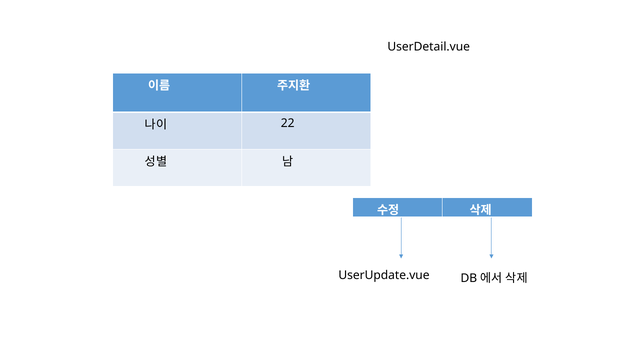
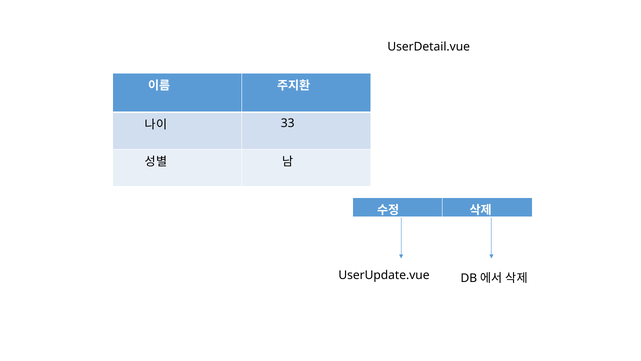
22: 22 -> 33
